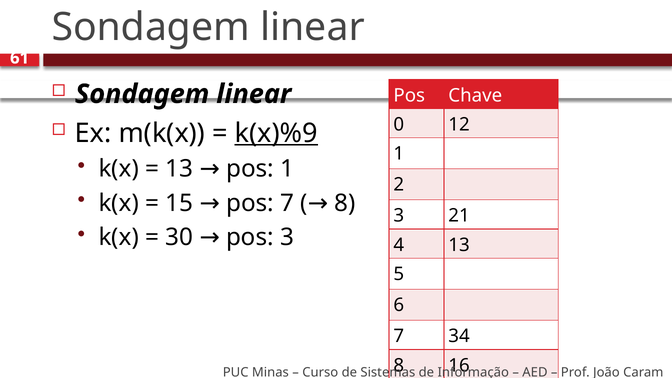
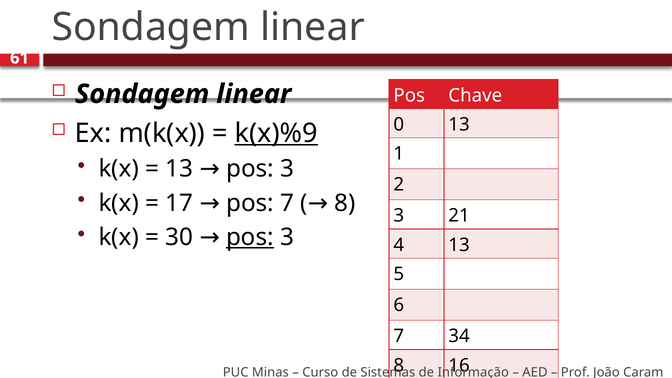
0 12: 12 -> 13
13 pos 1: 1 -> 3
15: 15 -> 17
pos at (250, 237) underline: none -> present
